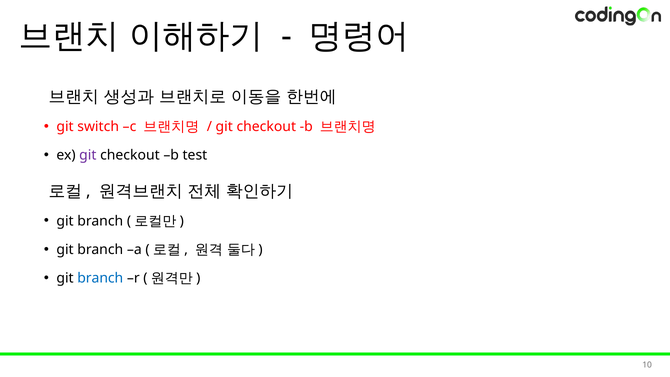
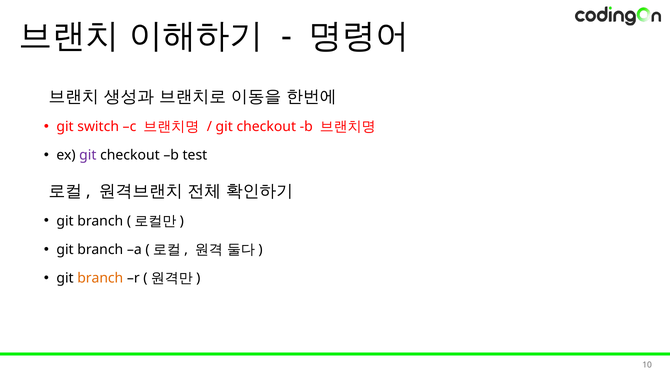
branch at (100, 278) colour: blue -> orange
